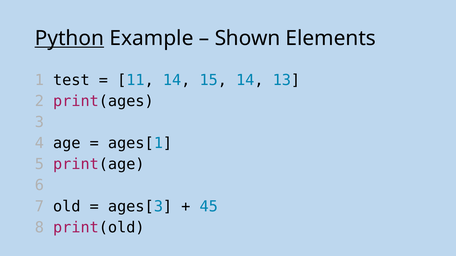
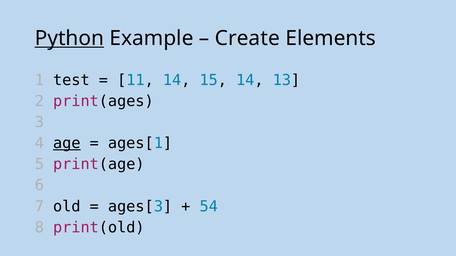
Shown: Shown -> Create
age underline: none -> present
45: 45 -> 54
